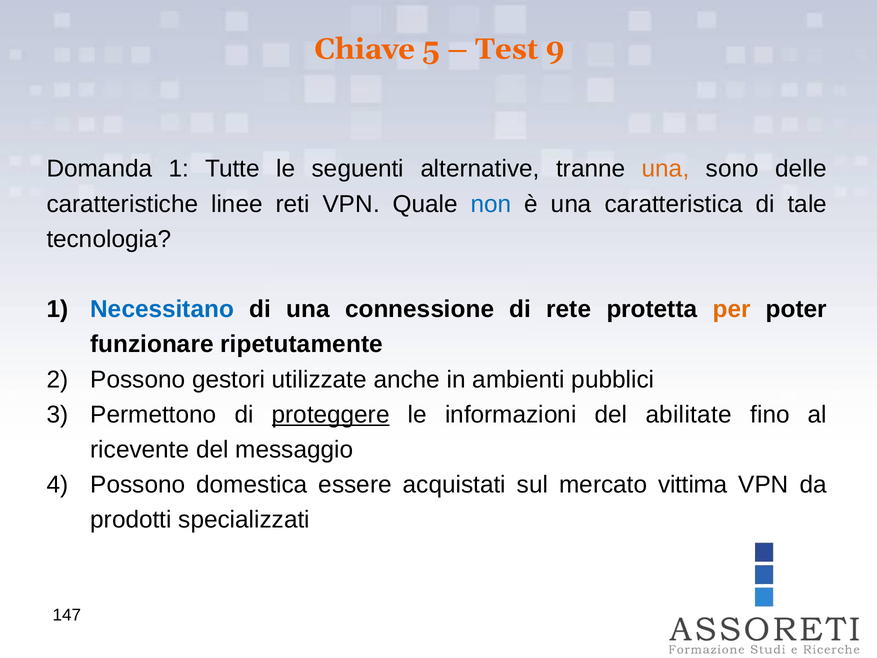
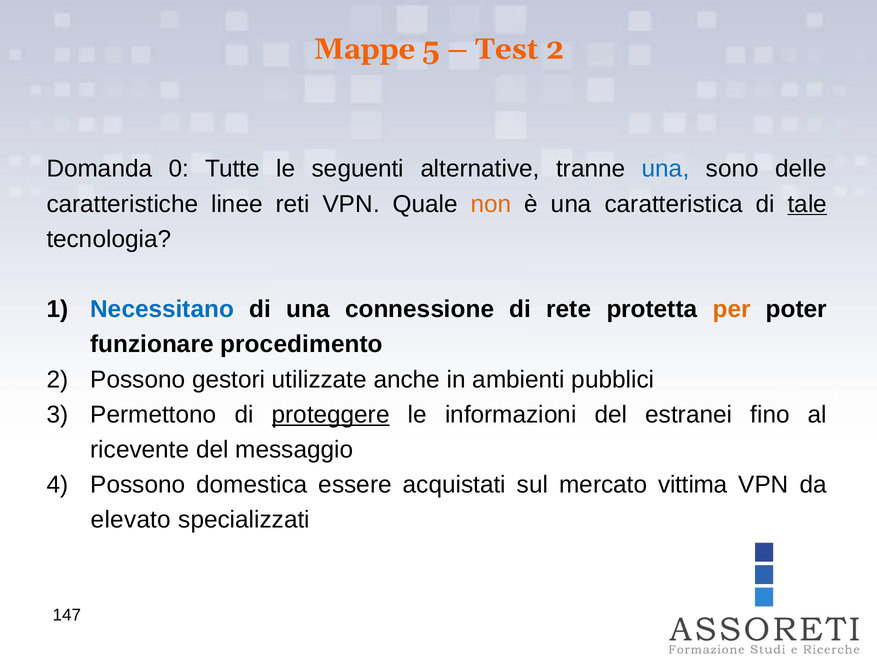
Chiave: Chiave -> Mappe
Test 9: 9 -> 2
Domanda 1: 1 -> 0
una at (666, 169) colour: orange -> blue
non colour: blue -> orange
tale underline: none -> present
ripetutamente: ripetutamente -> procedimento
abilitate: abilitate -> estranei
prodotti: prodotti -> elevato
